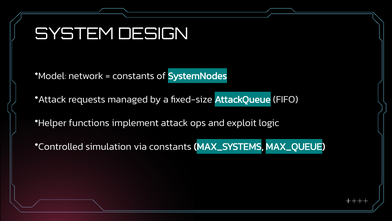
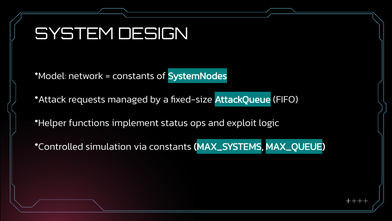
implement attack: attack -> status
